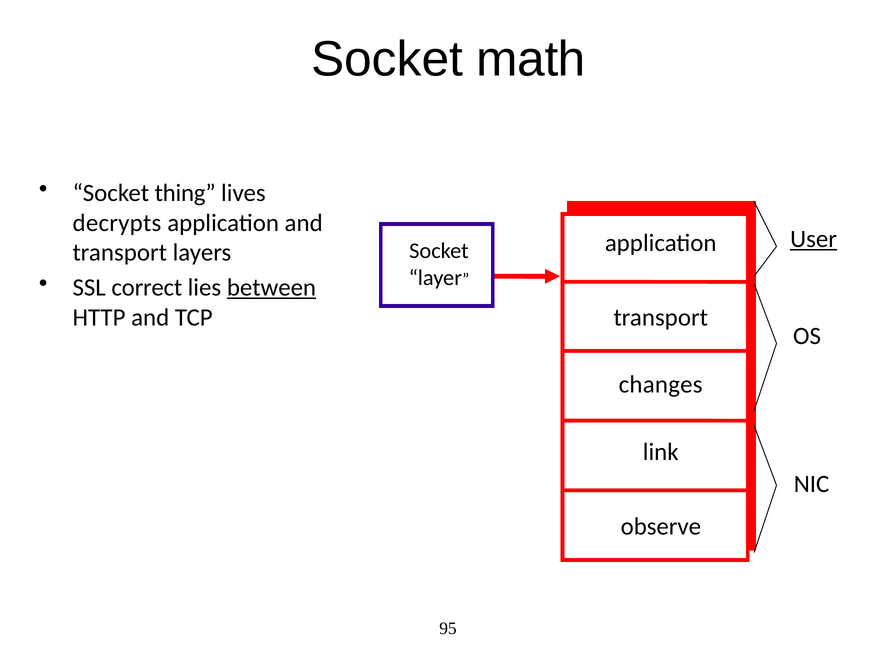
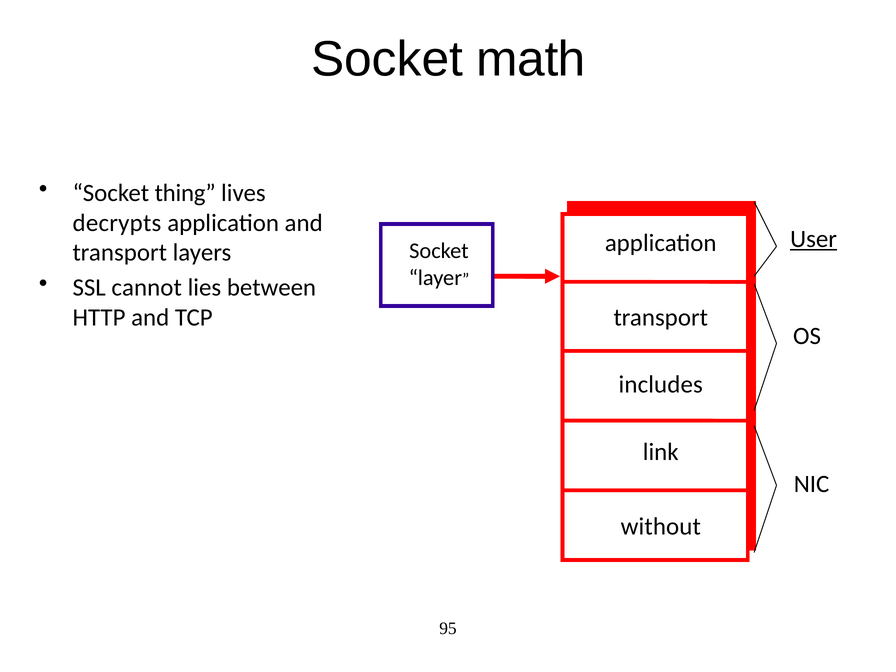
correct: correct -> cannot
between underline: present -> none
changes: changes -> includes
observe: observe -> without
